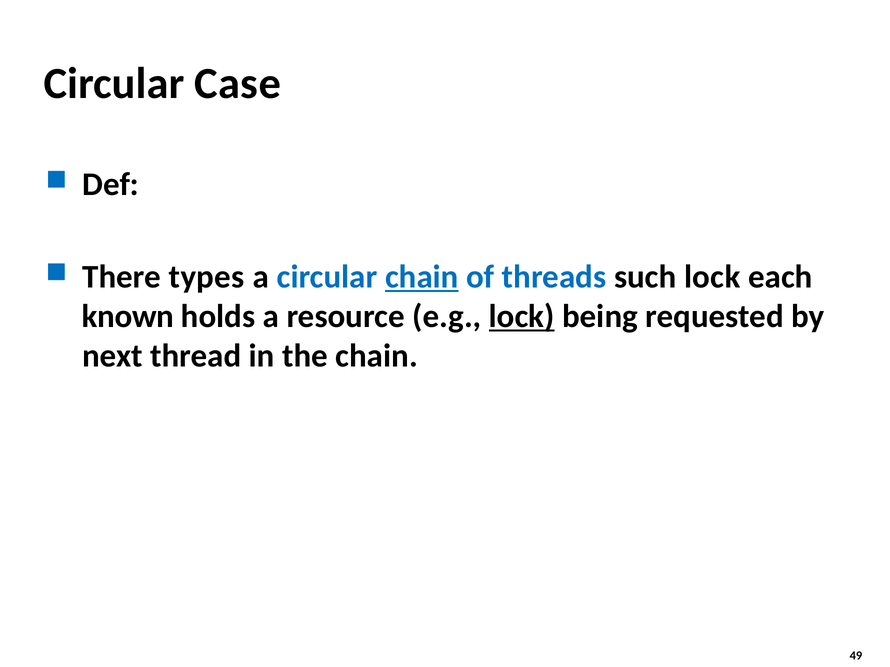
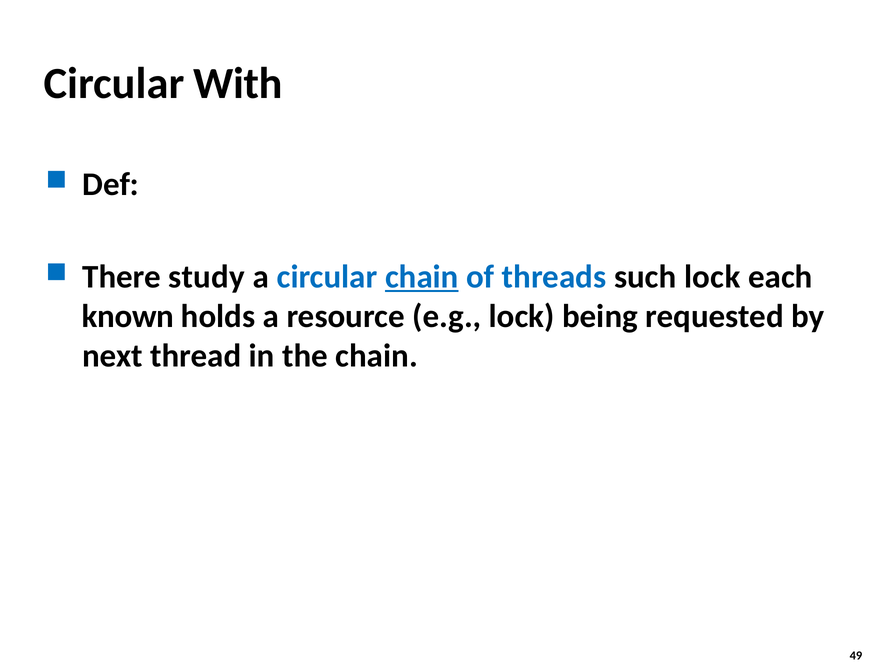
Case: Case -> With
types: types -> study
lock at (522, 317) underline: present -> none
